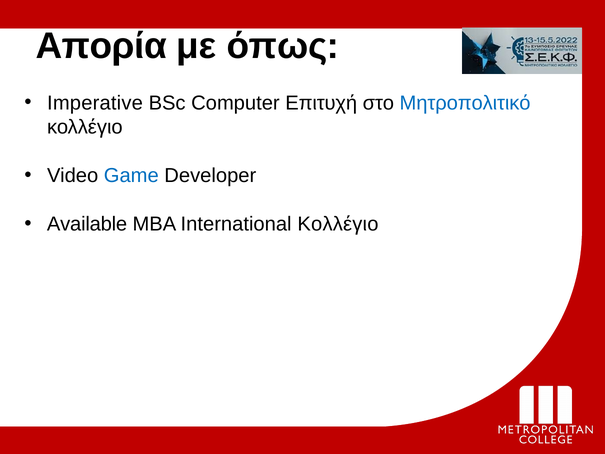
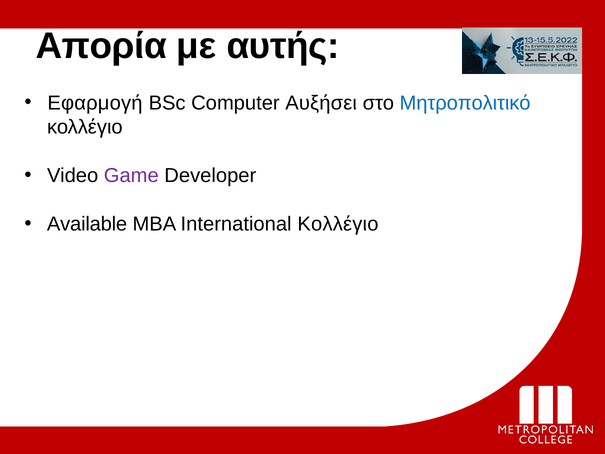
όπως: όπως -> αυτής
Imperative: Imperative -> Εφαρμογή
Επιτυχή: Επιτυχή -> Αυξήσει
Game colour: blue -> purple
